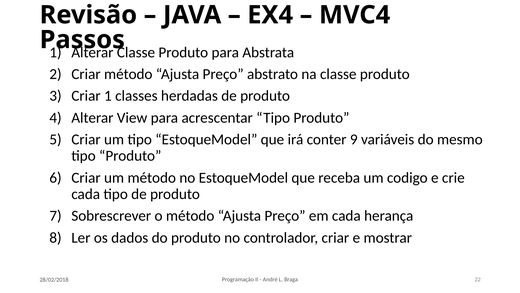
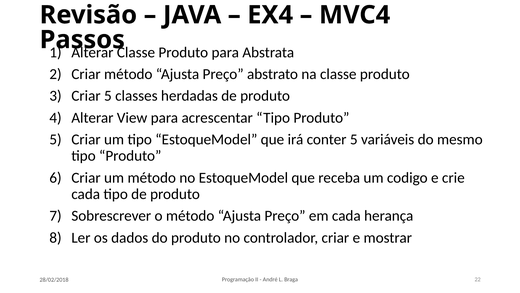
Criar 1: 1 -> 5
conter 9: 9 -> 5
